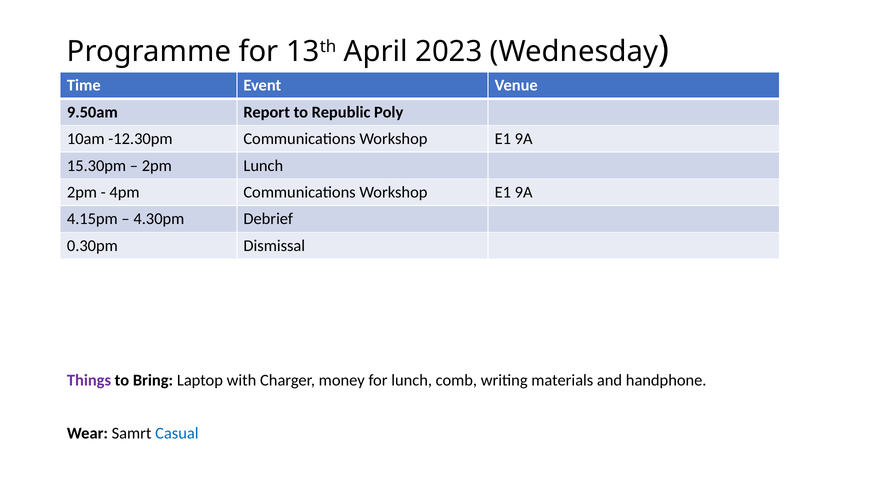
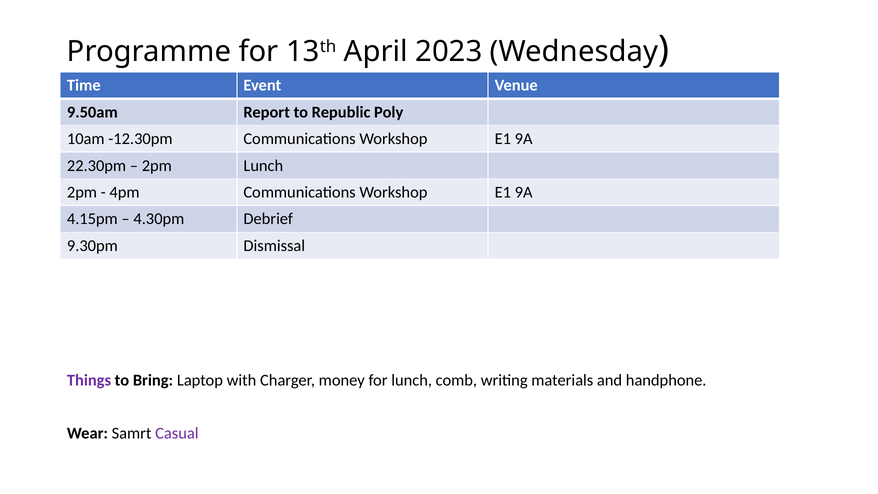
15.30pm: 15.30pm -> 22.30pm
0.30pm: 0.30pm -> 9.30pm
Casual colour: blue -> purple
